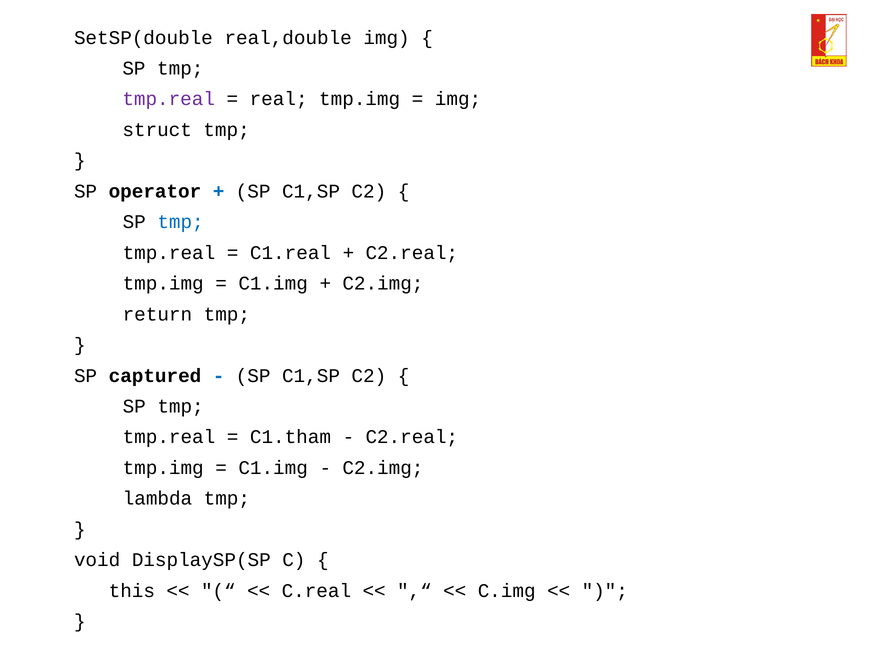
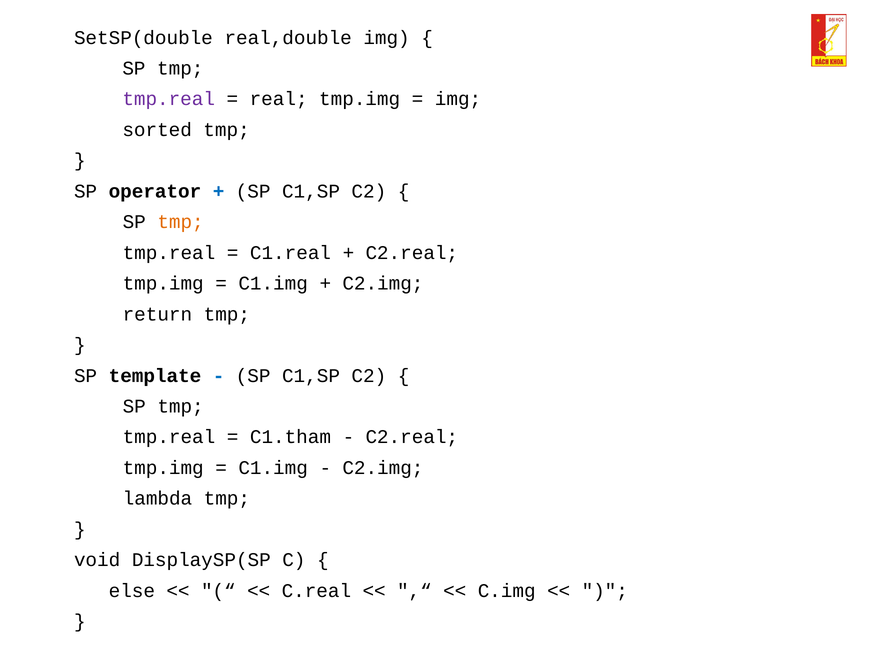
struct: struct -> sorted
tmp at (181, 222) colour: blue -> orange
captured: captured -> template
this: this -> else
